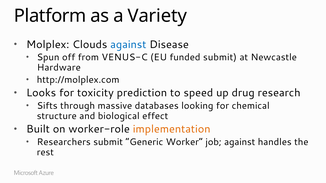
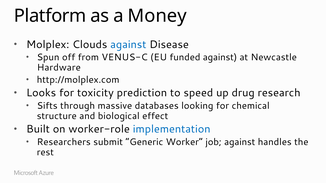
Variety: Variety -> Money
funded submit: submit -> against
implementation colour: orange -> blue
